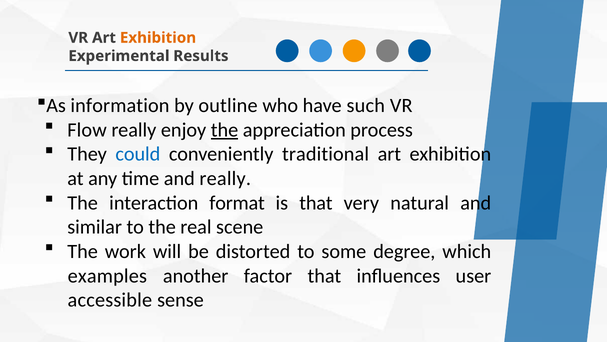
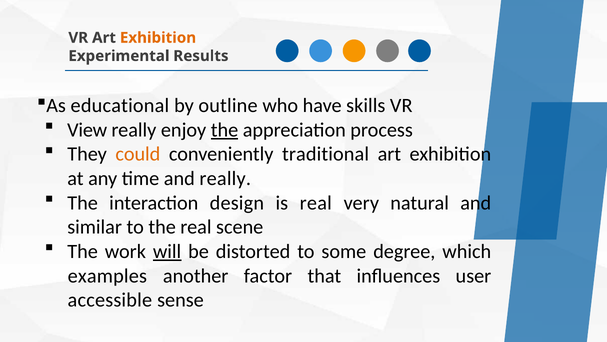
information: information -> educational
such: such -> skills
Flow: Flow -> View
could colour: blue -> orange
format: format -> design
is that: that -> real
will underline: none -> present
